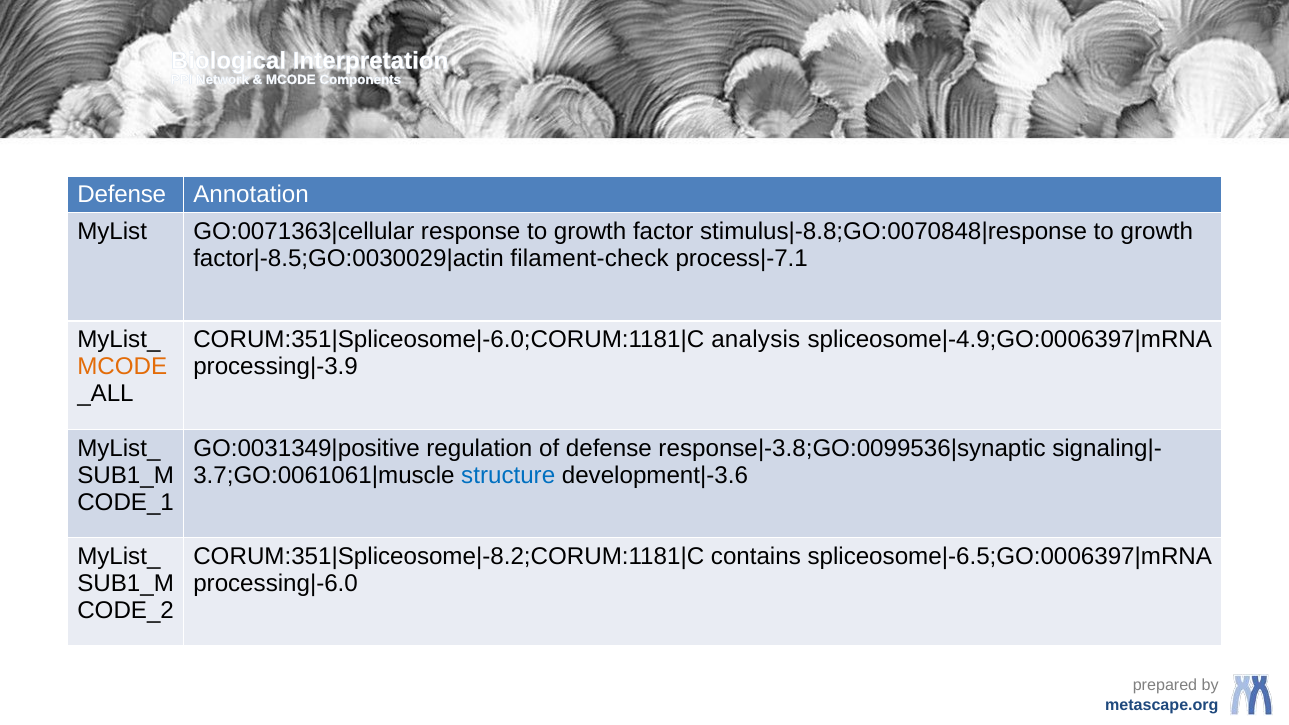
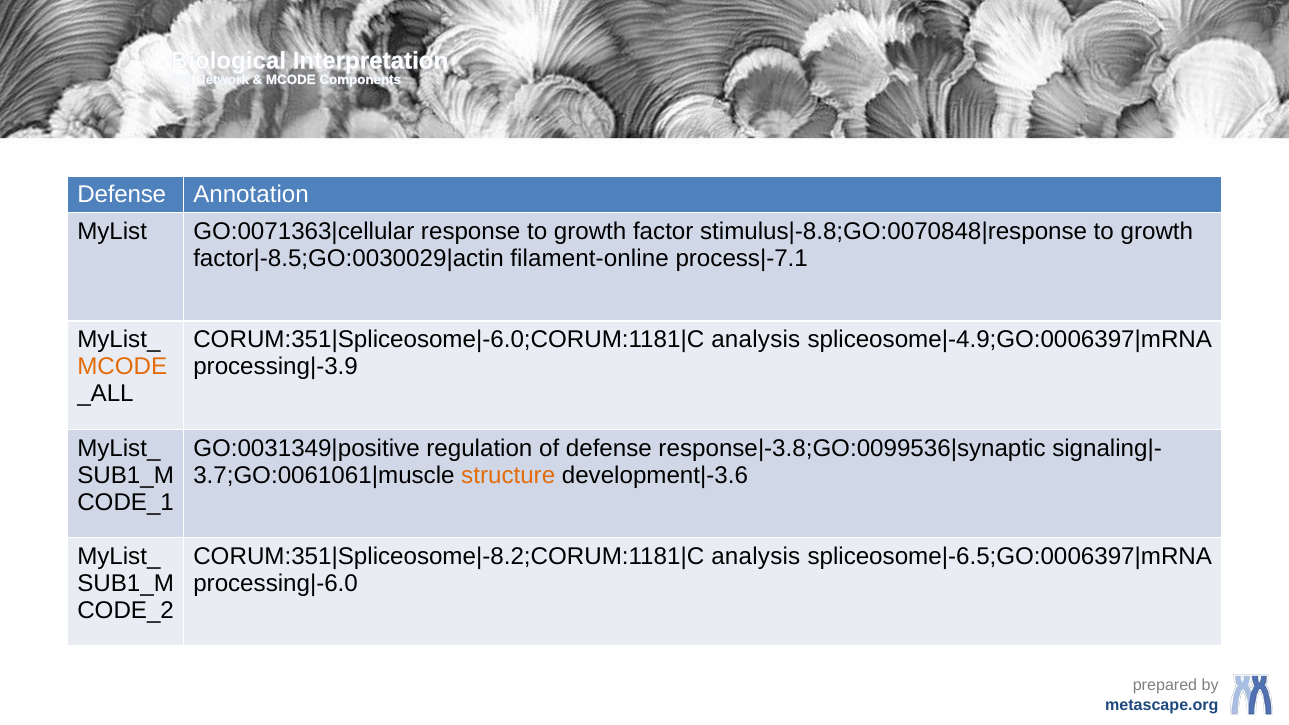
filament-check: filament-check -> filament-online
structure colour: blue -> orange
contains at (756, 556): contains -> analysis
